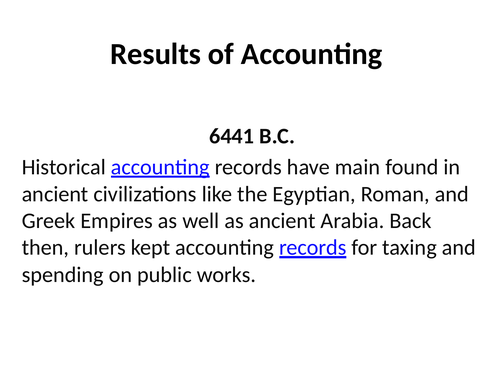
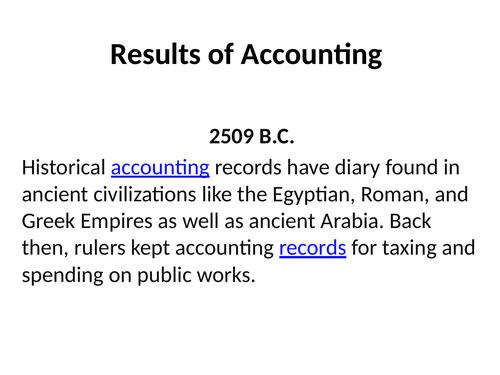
6441: 6441 -> 2509
main: main -> diary
